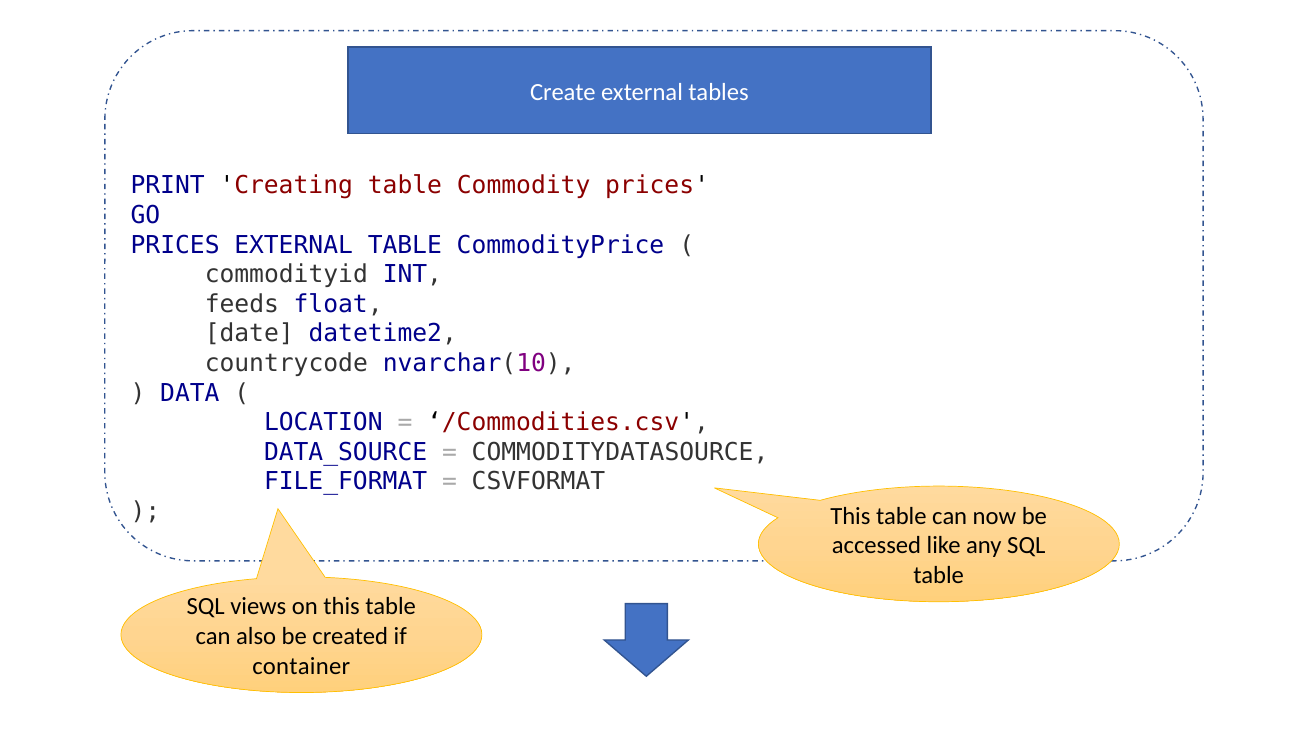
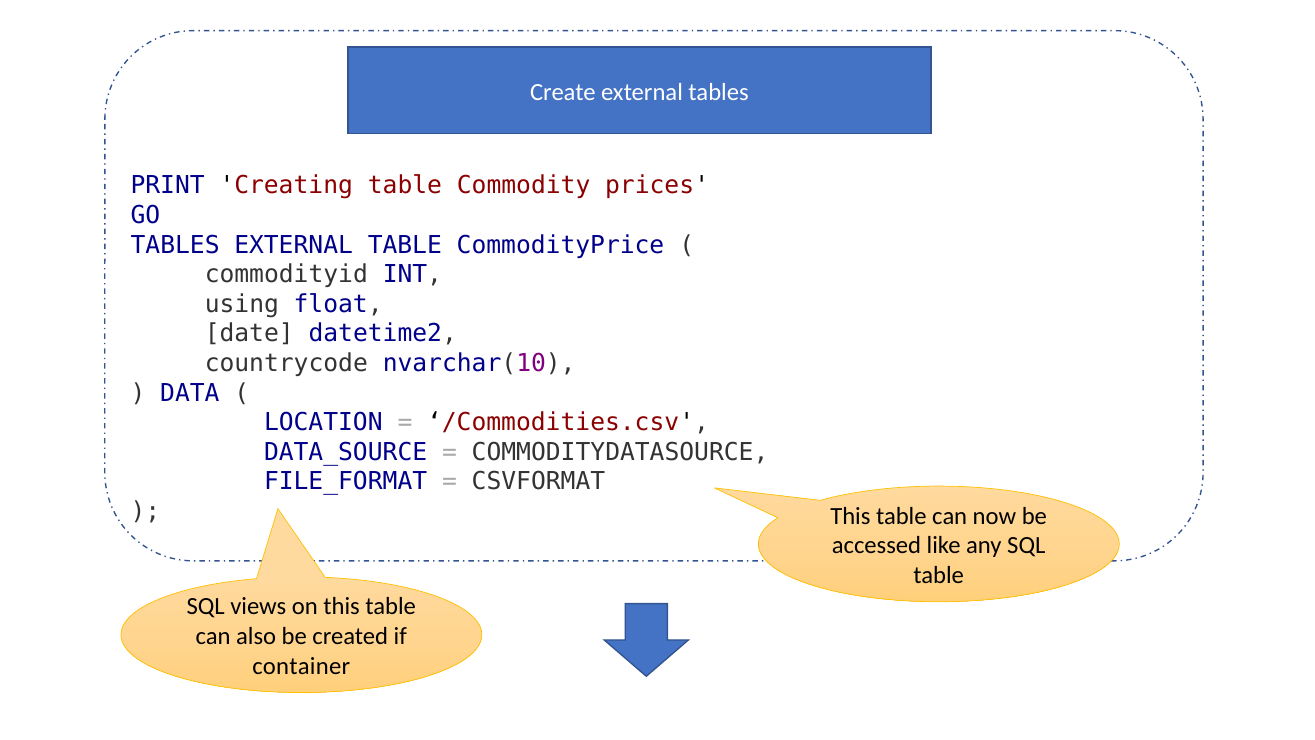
PRICES at (175, 245): PRICES -> TABLES
feeds: feeds -> using
